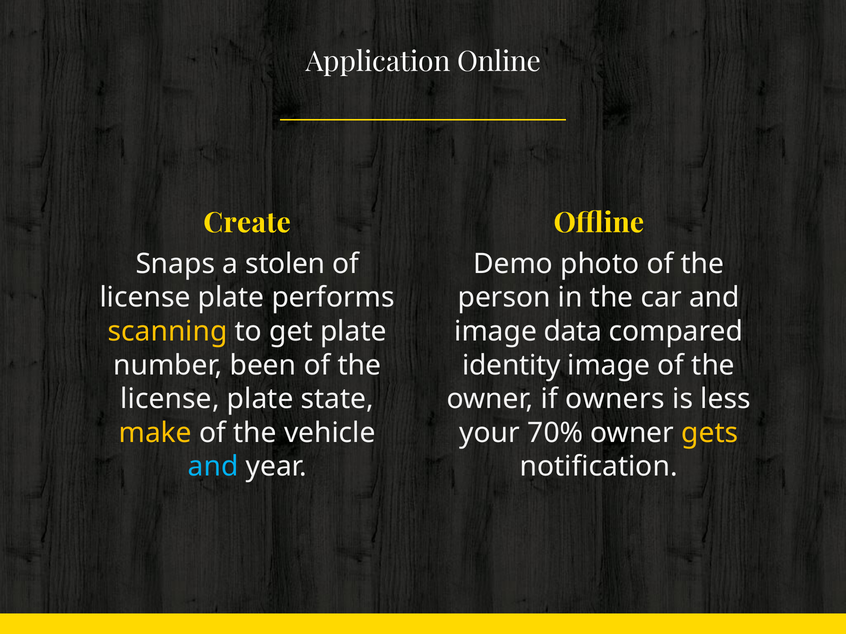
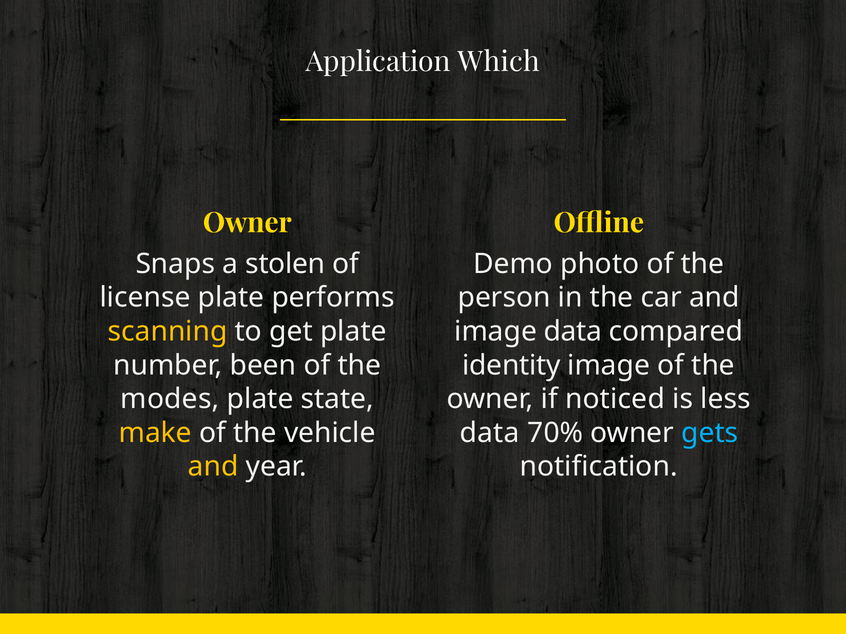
Online: Online -> Which
Create at (247, 223): Create -> Owner
license at (170, 399): license -> modes
owners: owners -> noticed
your at (490, 433): your -> data
gets colour: yellow -> light blue
and at (213, 467) colour: light blue -> yellow
